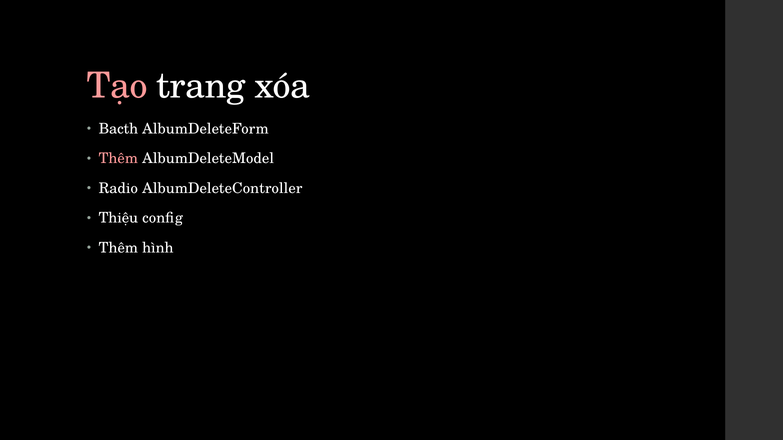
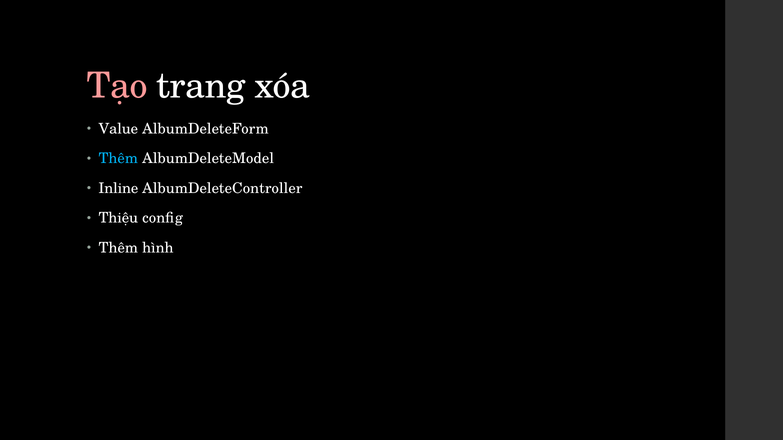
Bacth: Bacth -> Value
Thêm at (118, 159) colour: pink -> light blue
Radio: Radio -> Inline
